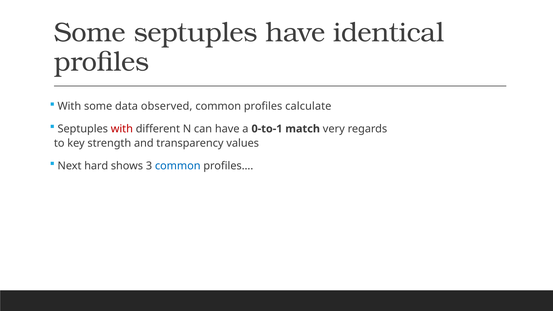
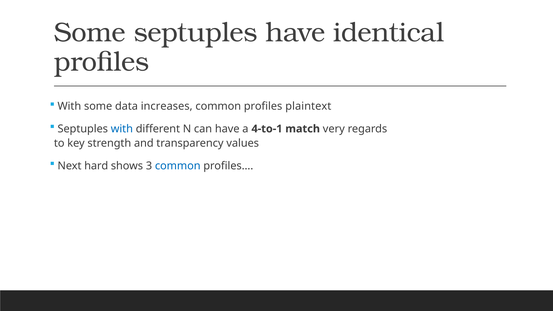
observed: observed -> increases
calculate: calculate -> plaintext
with at (122, 129) colour: red -> blue
0-to-1: 0-to-1 -> 4-to-1
